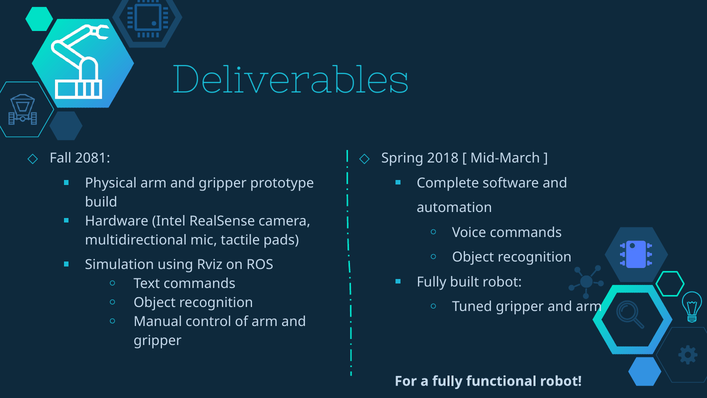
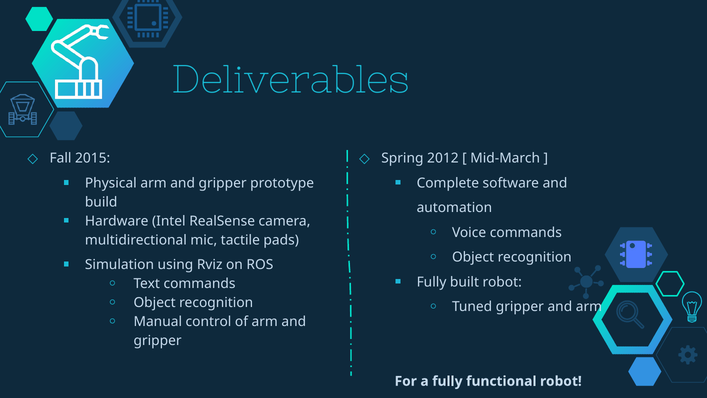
2081: 2081 -> 2015
2018: 2018 -> 2012
